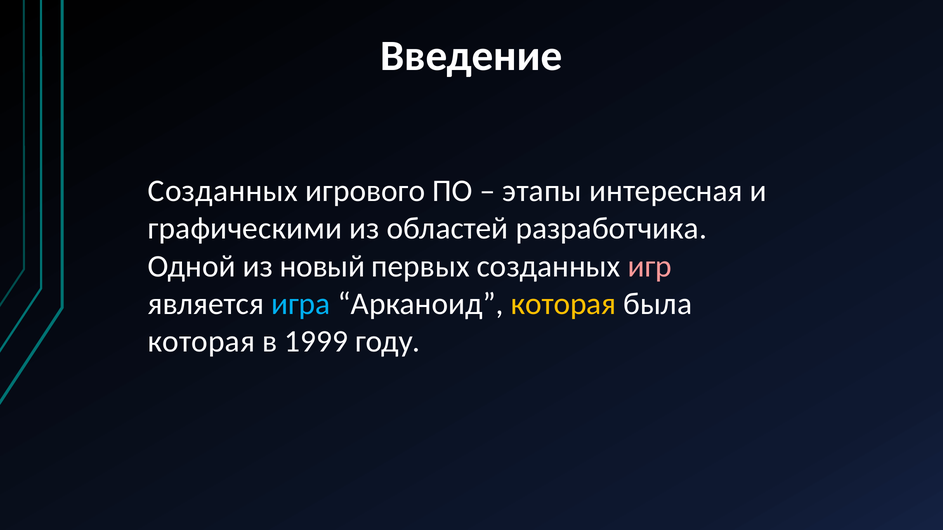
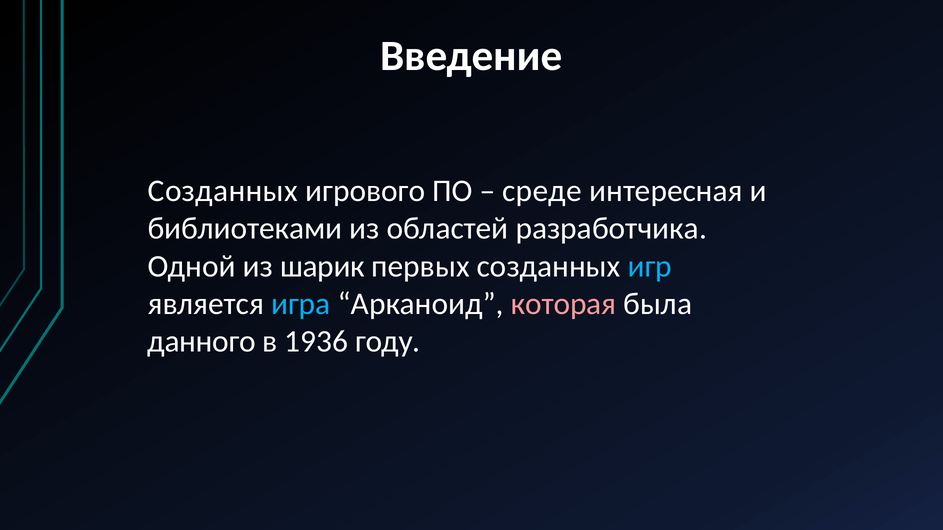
этапы: этапы -> среде
графическими: графическими -> библиотеками
новый: новый -> шарик
игр colour: pink -> light blue
которая at (564, 304) colour: yellow -> pink
которая at (201, 342): которая -> данного
1999: 1999 -> 1936
